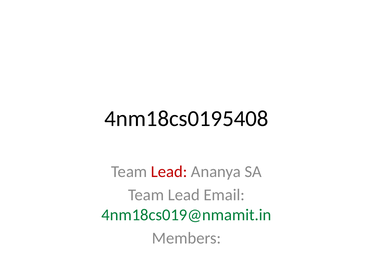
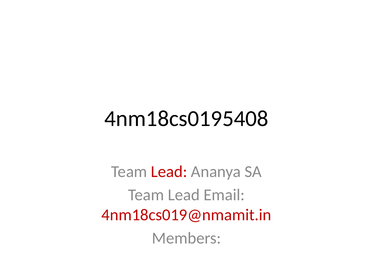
4nm18cs019@nmamit.in colour: green -> red
